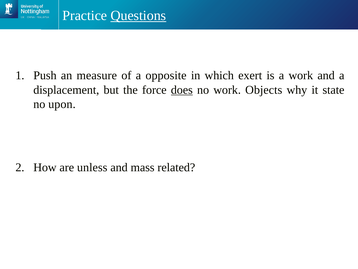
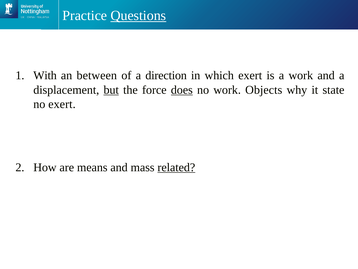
Push: Push -> With
measure: measure -> between
opposite: opposite -> direction
but underline: none -> present
no upon: upon -> exert
unless: unless -> means
related underline: none -> present
